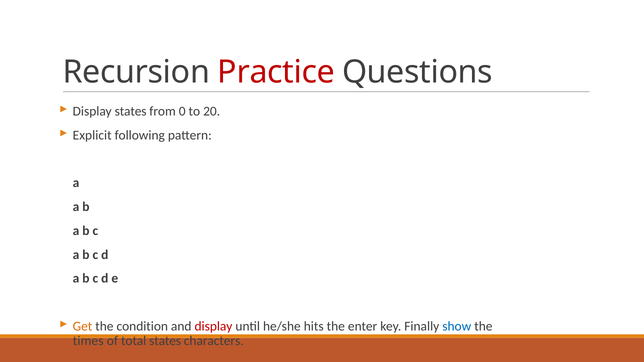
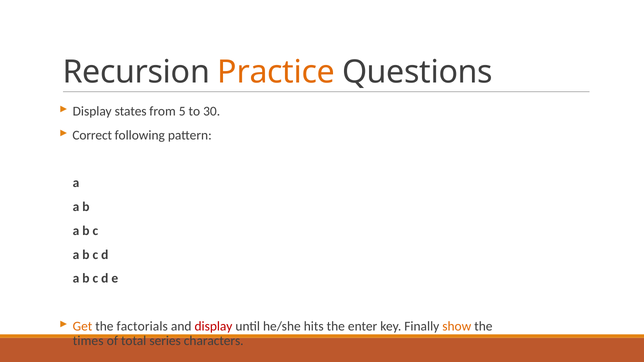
Practice colour: red -> orange
0: 0 -> 5
20: 20 -> 30
Explicit: Explicit -> Correct
condition: condition -> factorials
show colour: blue -> orange
total states: states -> series
